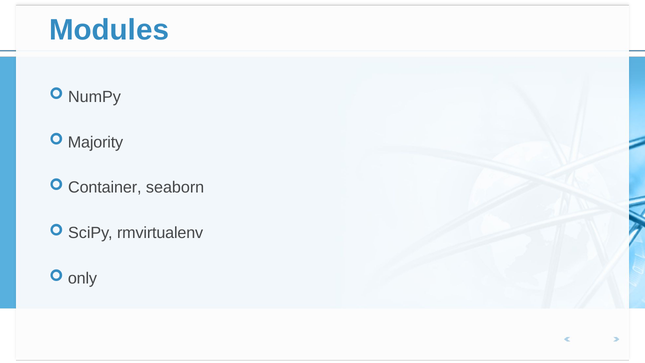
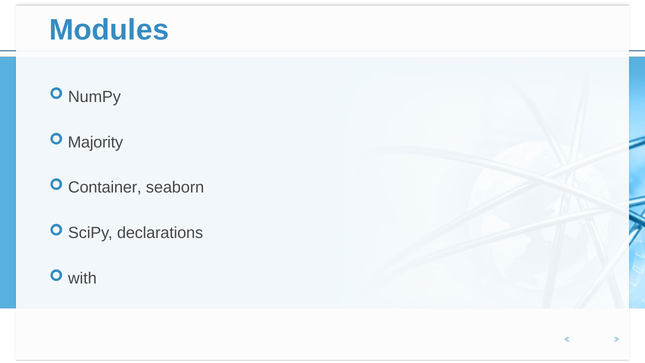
rmvirtualenv: rmvirtualenv -> declarations
only: only -> with
